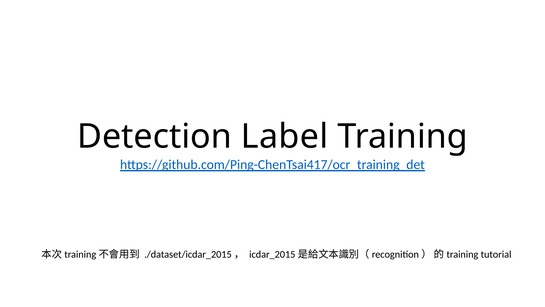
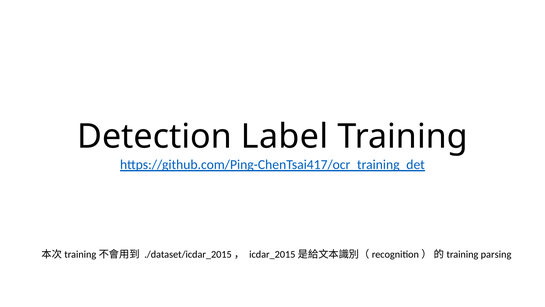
tutorial: tutorial -> parsing
